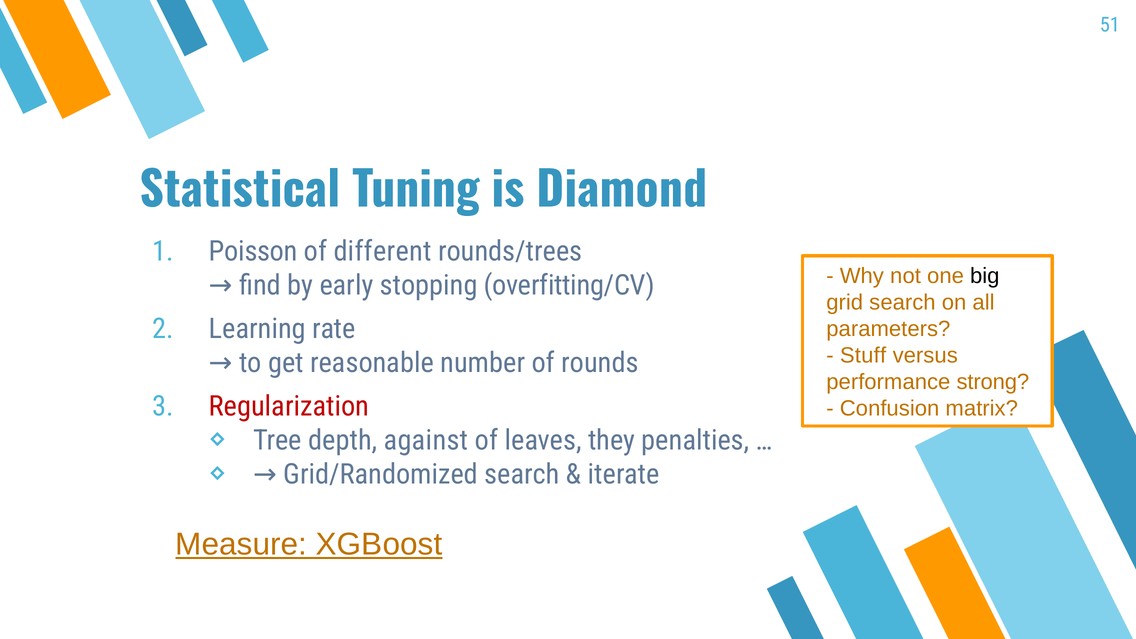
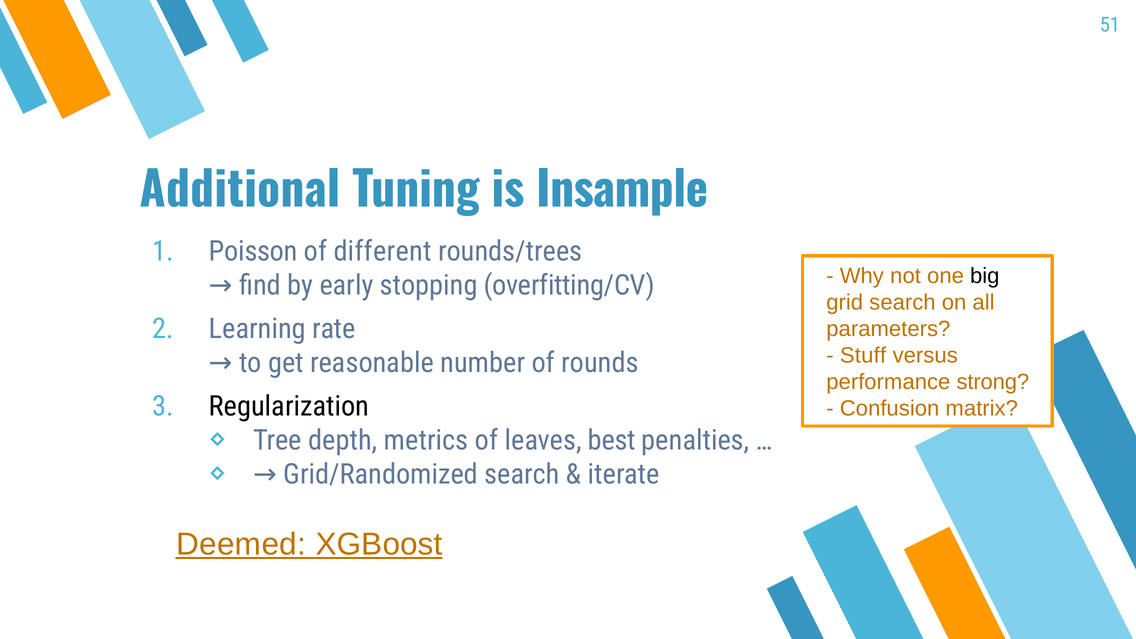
Statistical: Statistical -> Additional
Diamond: Diamond -> Insample
Regularization colour: red -> black
against: against -> metrics
they: they -> best
Measure: Measure -> Deemed
